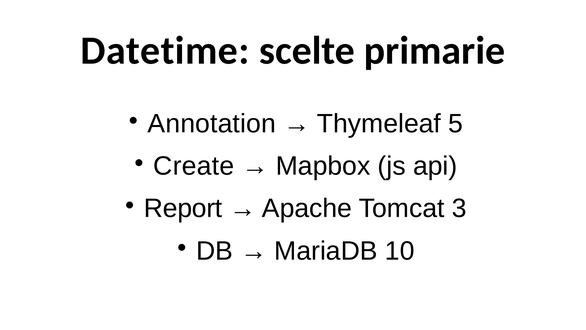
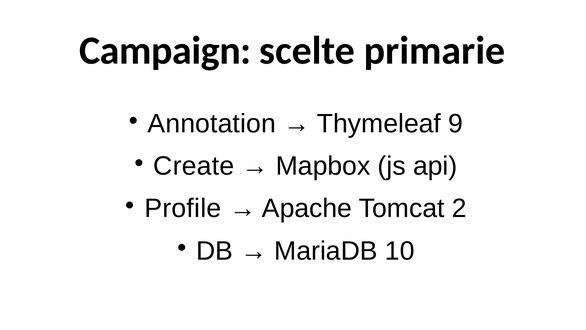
Datetime: Datetime -> Campaign
5: 5 -> 9
Report: Report -> Profile
3: 3 -> 2
